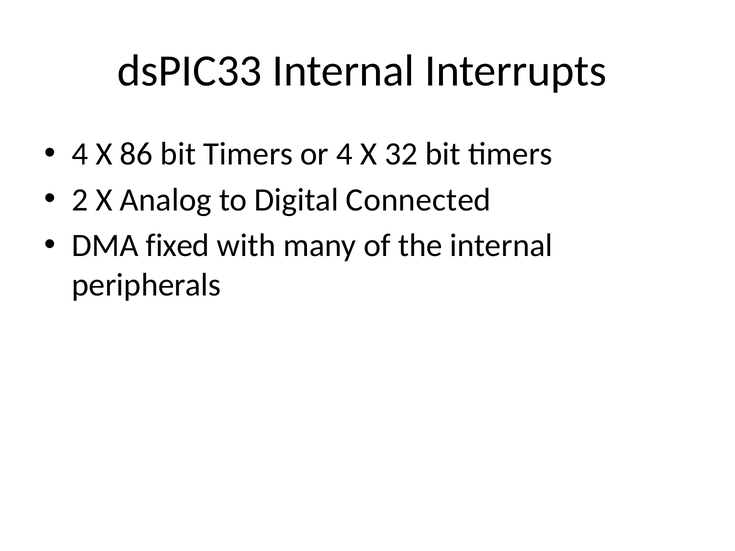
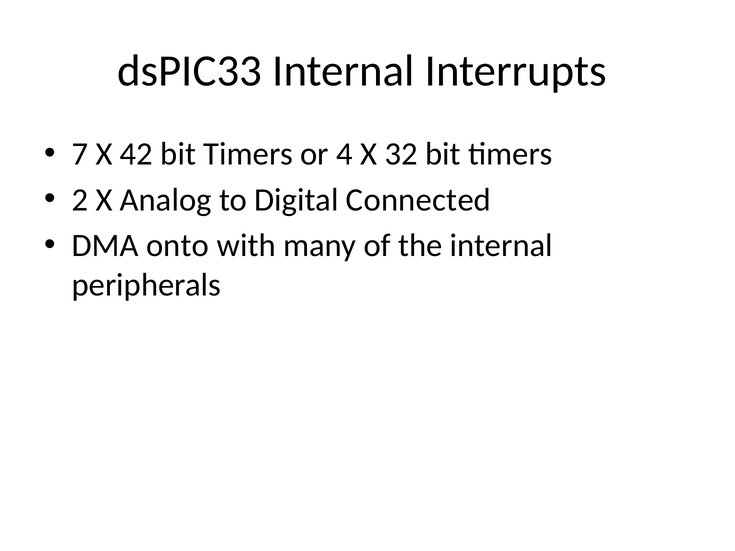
4 at (80, 154): 4 -> 7
86: 86 -> 42
fixed: fixed -> onto
